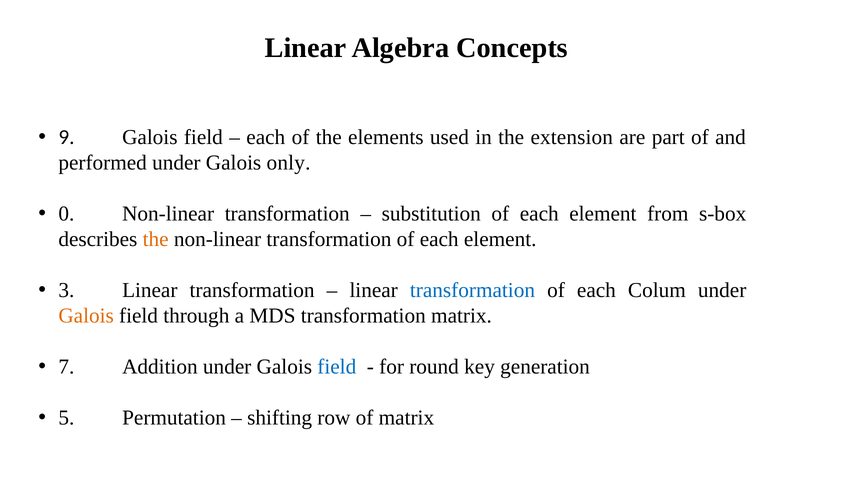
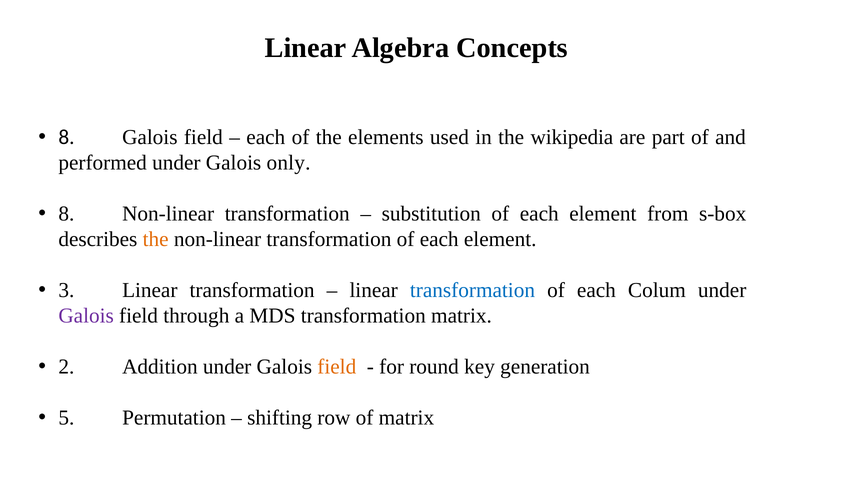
9 at (66, 137): 9 -> 8
extension: extension -> wikipedia
0 at (66, 214): 0 -> 8
Galois at (86, 316) colour: orange -> purple
7: 7 -> 2
field at (337, 367) colour: blue -> orange
